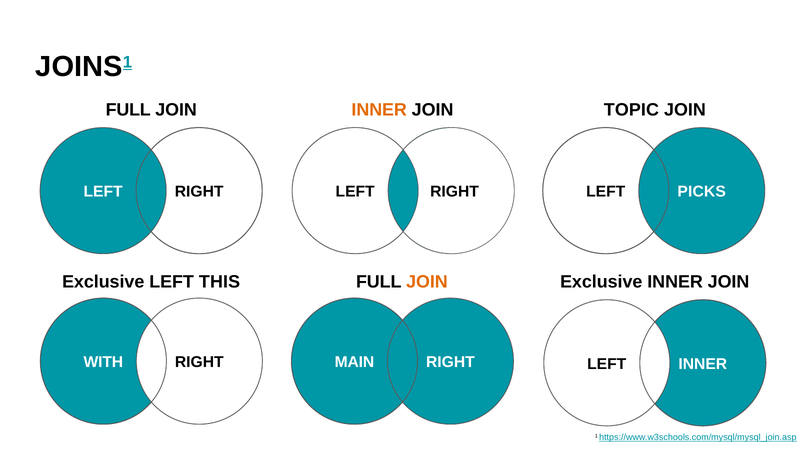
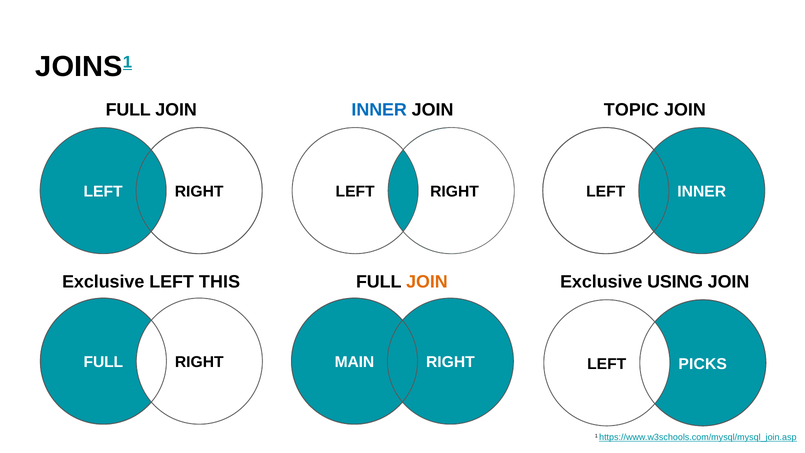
INNER at (379, 110) colour: orange -> blue
1 PICKS: PICKS -> INNER
Exclusive INNER: INNER -> USING
WITH at (103, 362): WITH -> FULL
RIGHT INNER: INNER -> PICKS
